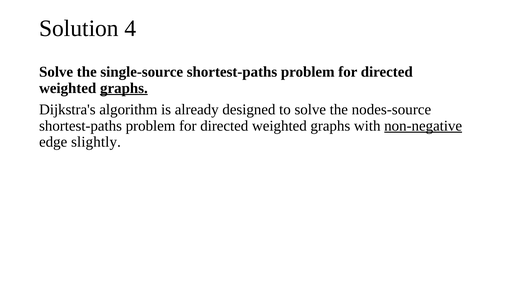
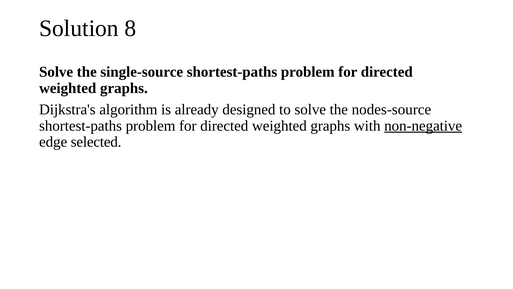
4: 4 -> 8
graphs at (124, 88) underline: present -> none
slightly: slightly -> selected
